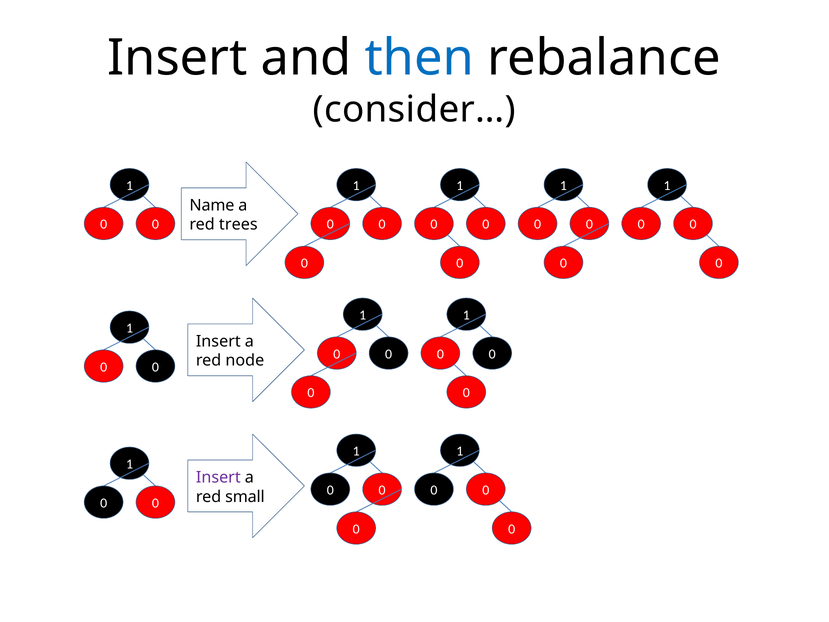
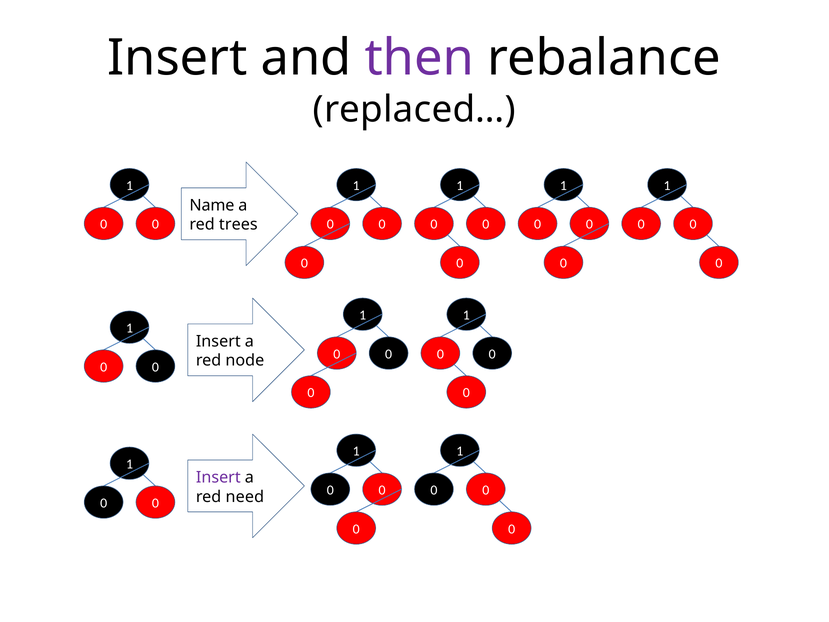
then colour: blue -> purple
consider…: consider… -> replaced…
small: small -> need
